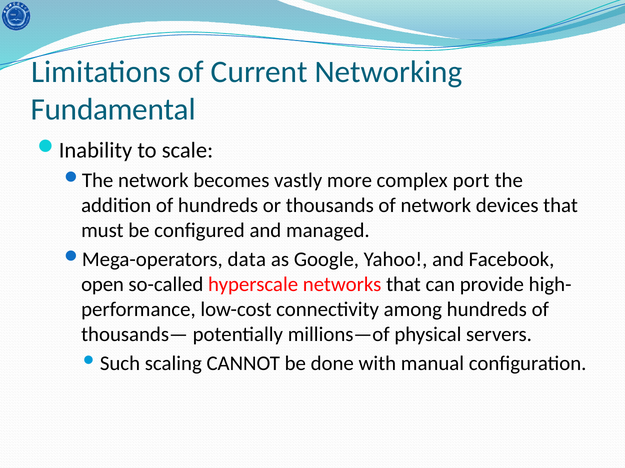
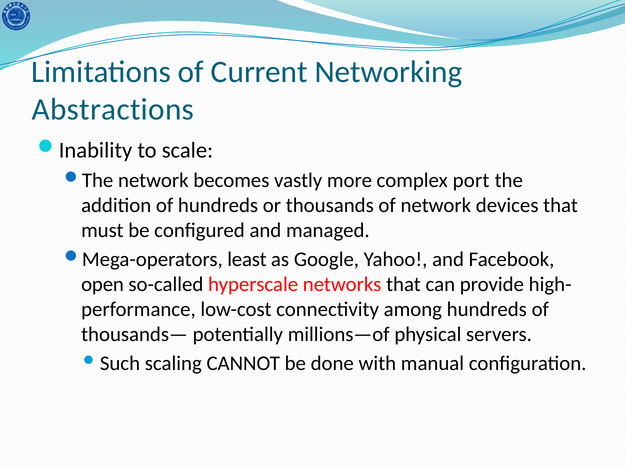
Fundamental: Fundamental -> Abstractions
data: data -> least
